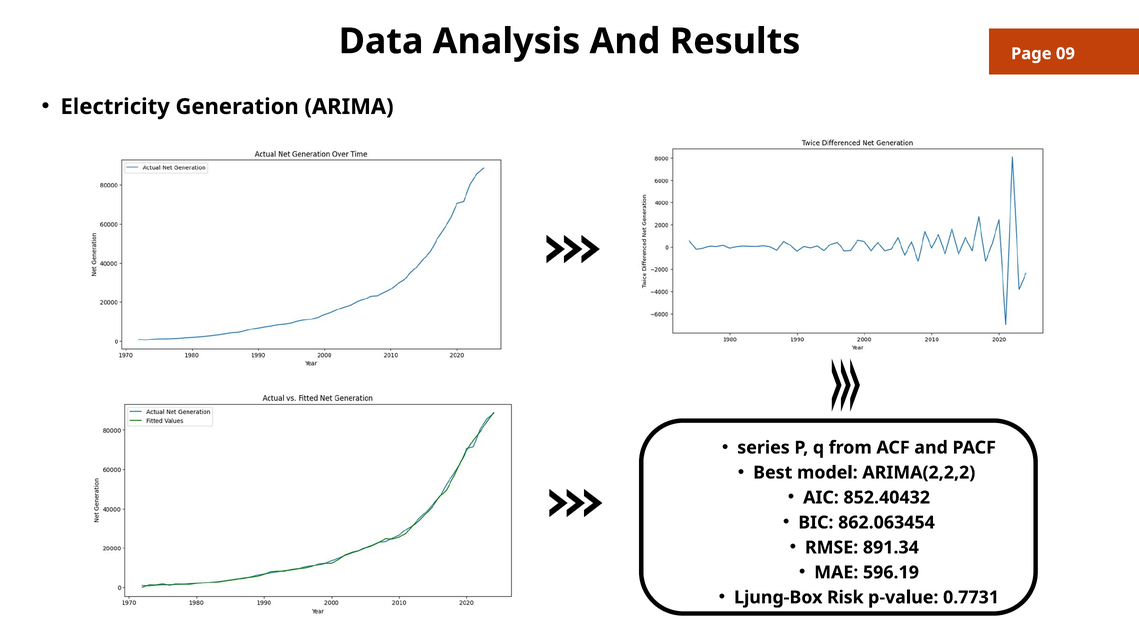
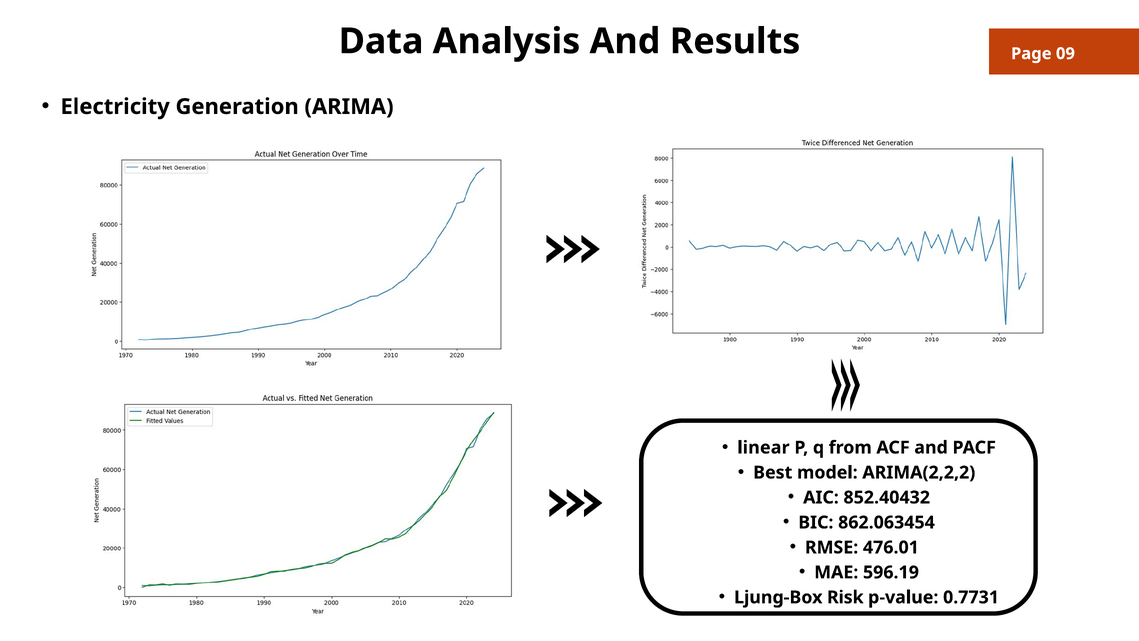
series: series -> linear
891.34: 891.34 -> 476.01
